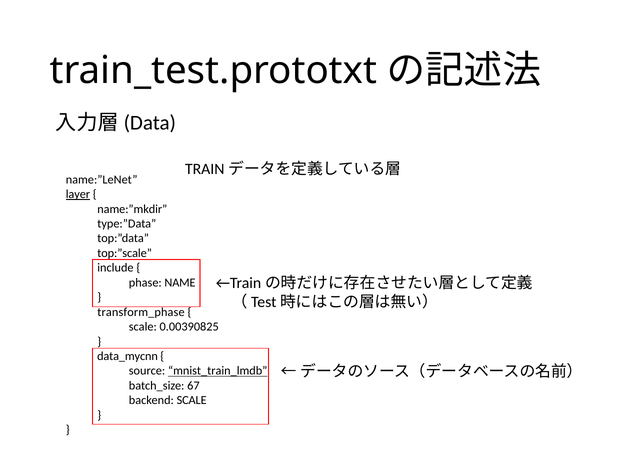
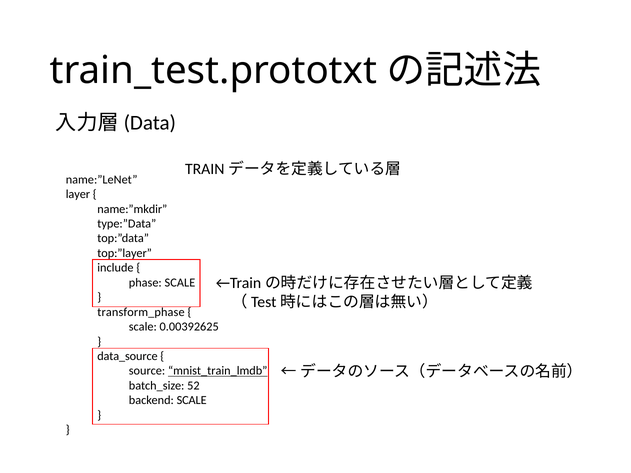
layer underline: present -> none
top:”scale: top:”scale -> top:”layer
phase NAME: NAME -> SCALE
0.00390825: 0.00390825 -> 0.00392625
data_mycnn: data_mycnn -> data_source
67: 67 -> 52
